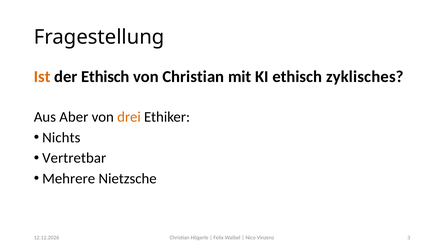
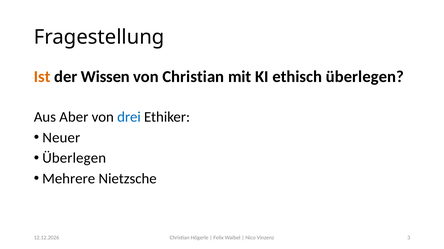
der Ethisch: Ethisch -> Wissen
ethisch zyklisches: zyklisches -> überlegen
drei colour: orange -> blue
Nichts: Nichts -> Neuer
Vertretbar at (74, 159): Vertretbar -> Überlegen
